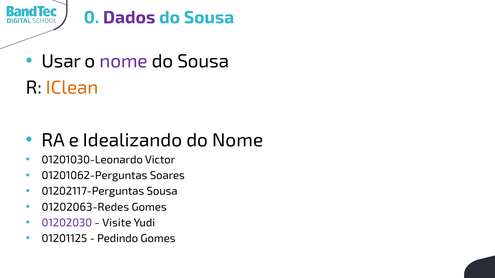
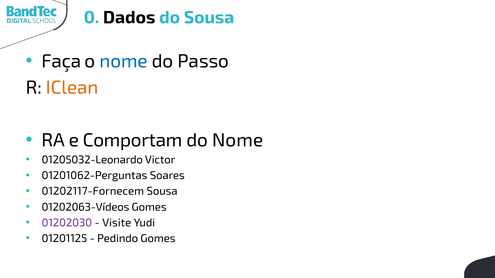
Dados colour: purple -> black
Usar: Usar -> Faça
nome at (124, 61) colour: purple -> blue
Sousa at (203, 61): Sousa -> Passo
Idealizando: Idealizando -> Comportam
01201030-Leonardo: 01201030-Leonardo -> 01205032-Leonardo
01202117-Perguntas: 01202117-Perguntas -> 01202117-Fornecem
01202063-Redes: 01202063-Redes -> 01202063-Vídeos
